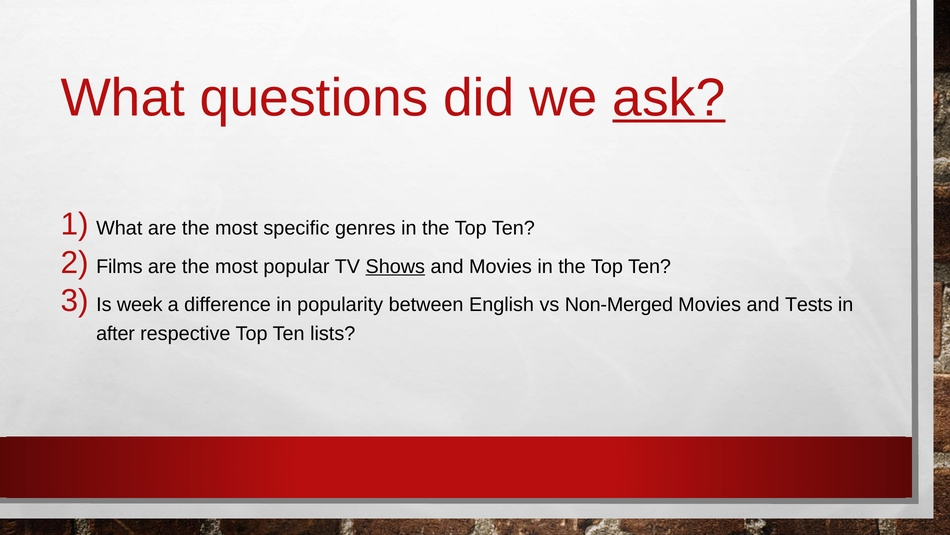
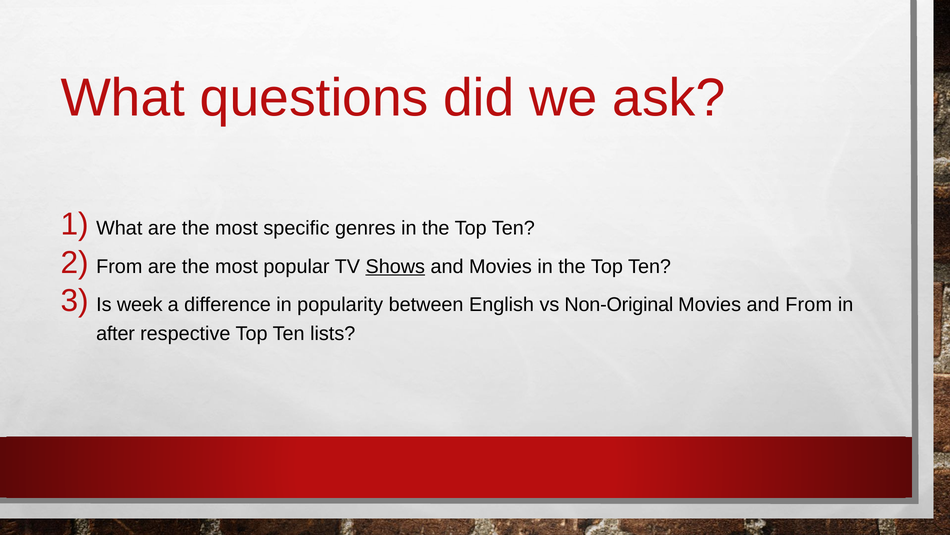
ask underline: present -> none
Films at (119, 266): Films -> From
Non-Merged: Non-Merged -> Non-Original
and Tests: Tests -> From
